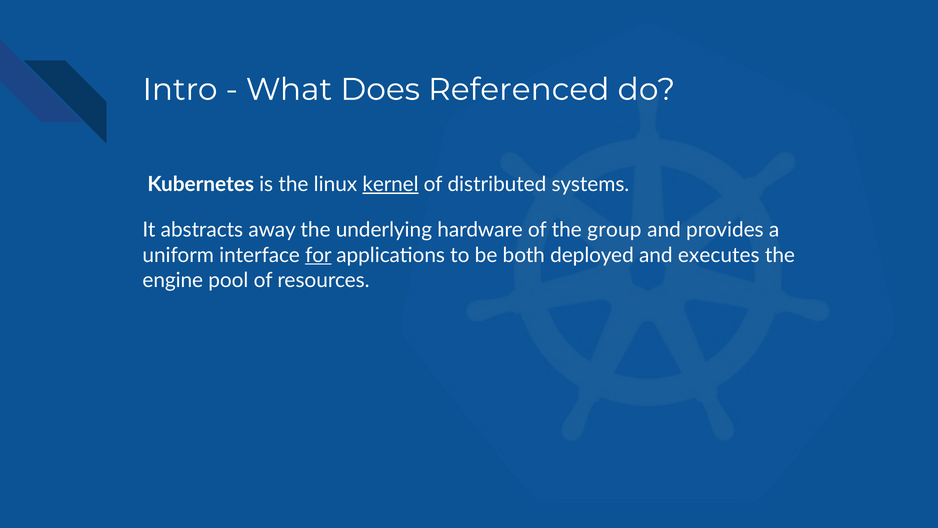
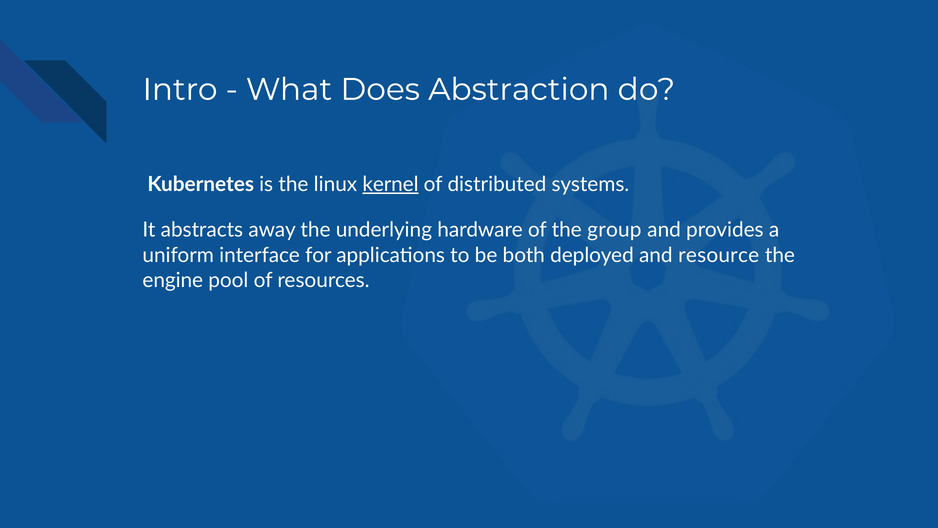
Referenced: Referenced -> Abstraction
for underline: present -> none
executes: executes -> resource
